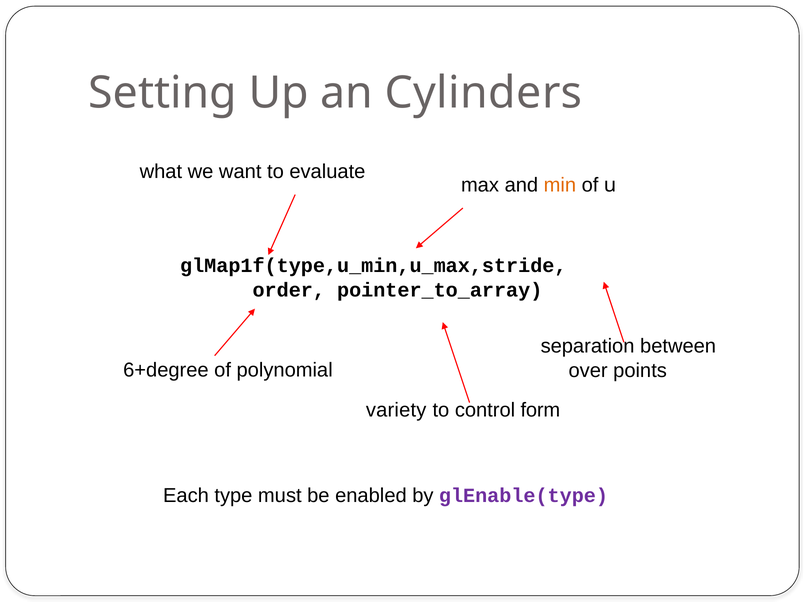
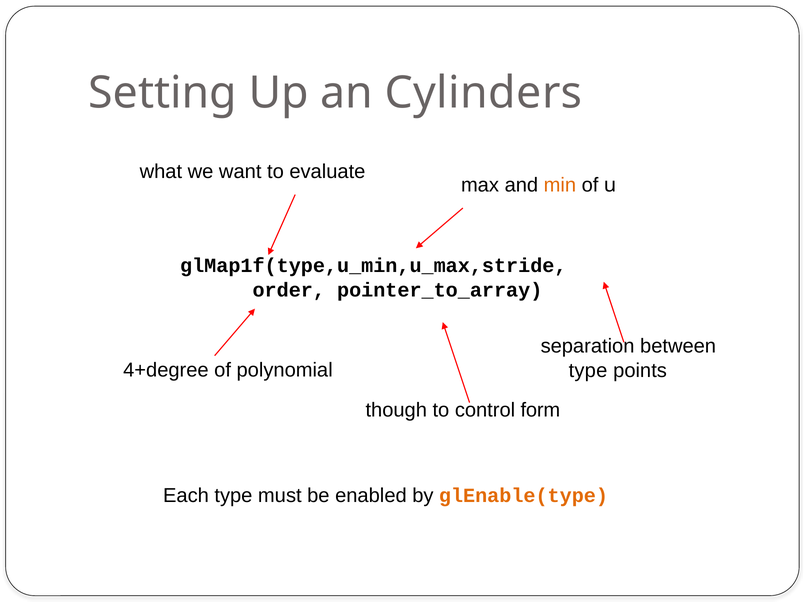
6+degree: 6+degree -> 4+degree
over at (588, 370): over -> type
variety: variety -> though
glEnable(type colour: purple -> orange
